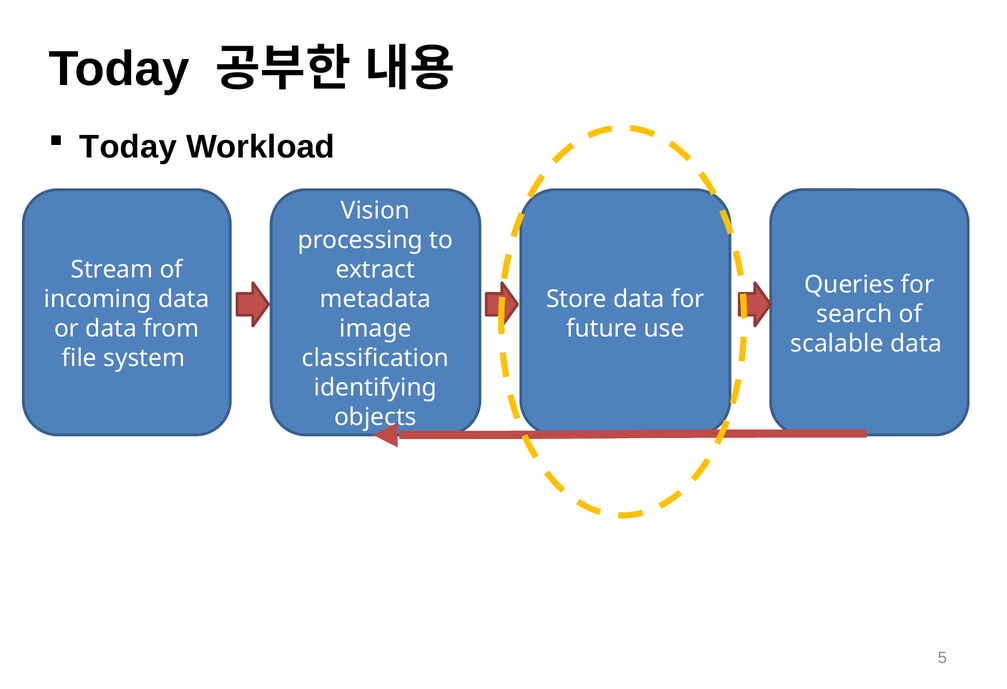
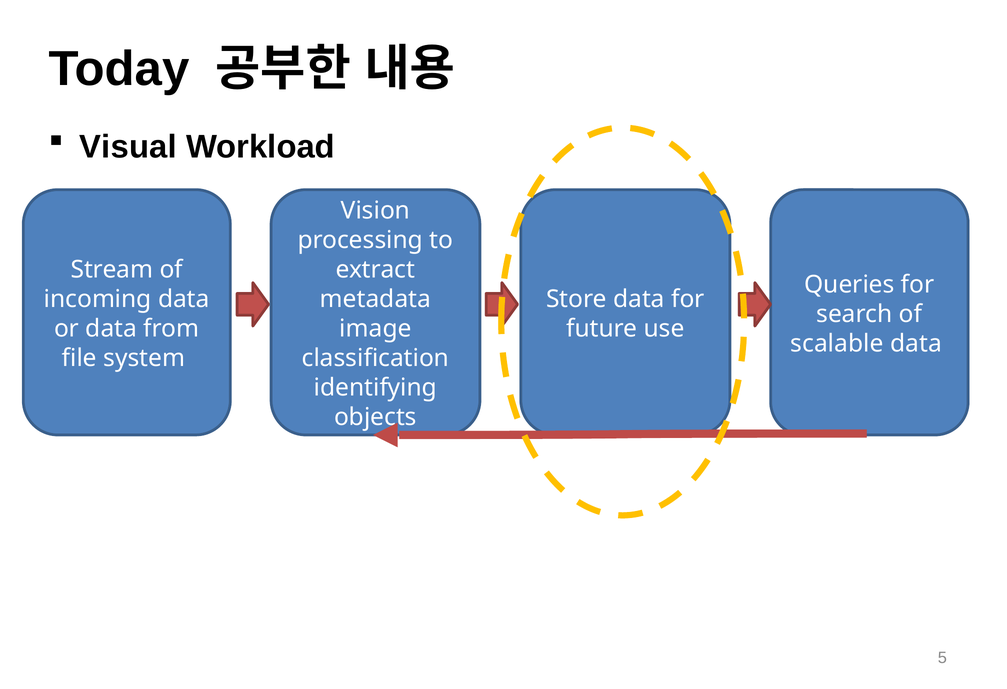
Today at (128, 147): Today -> Visual
